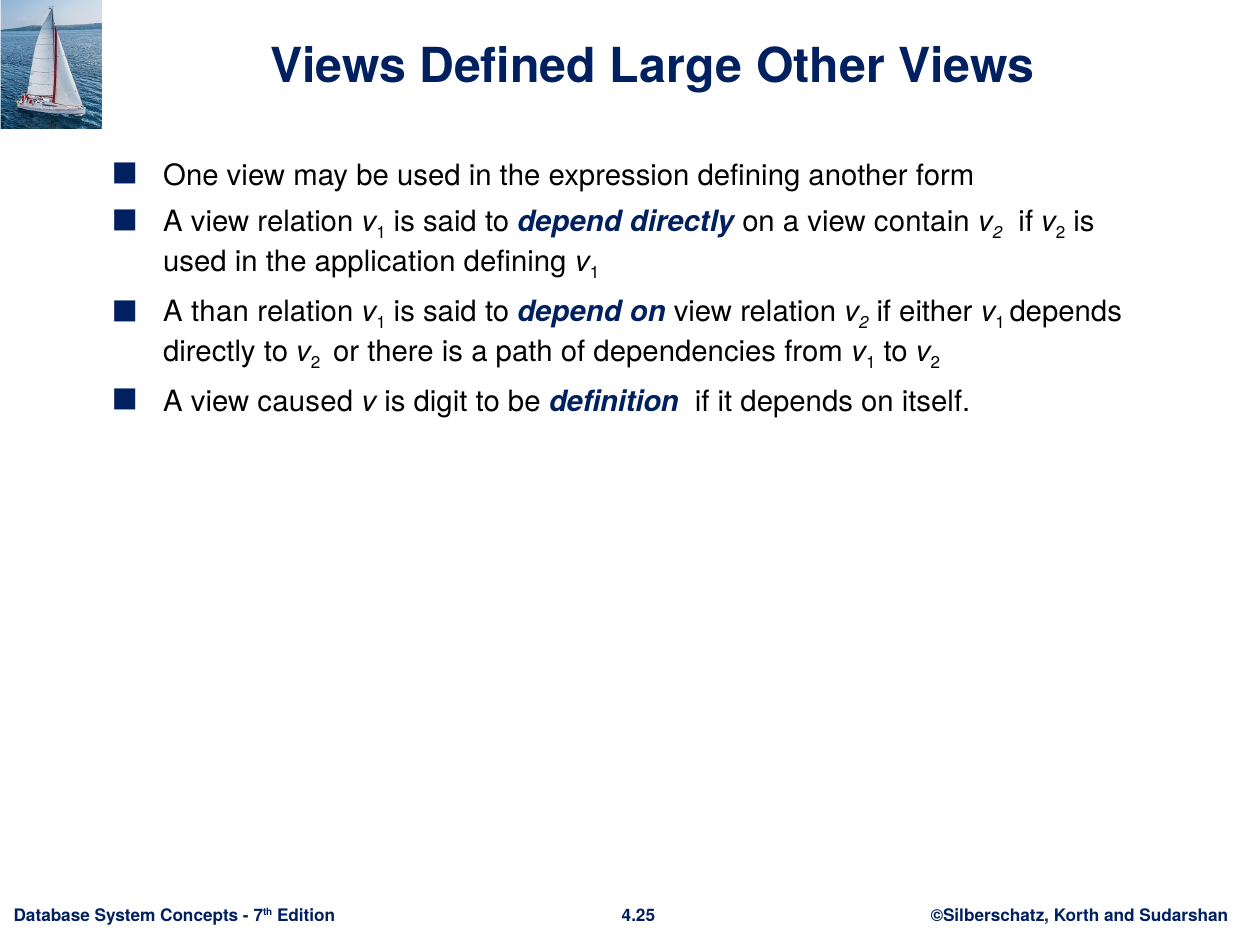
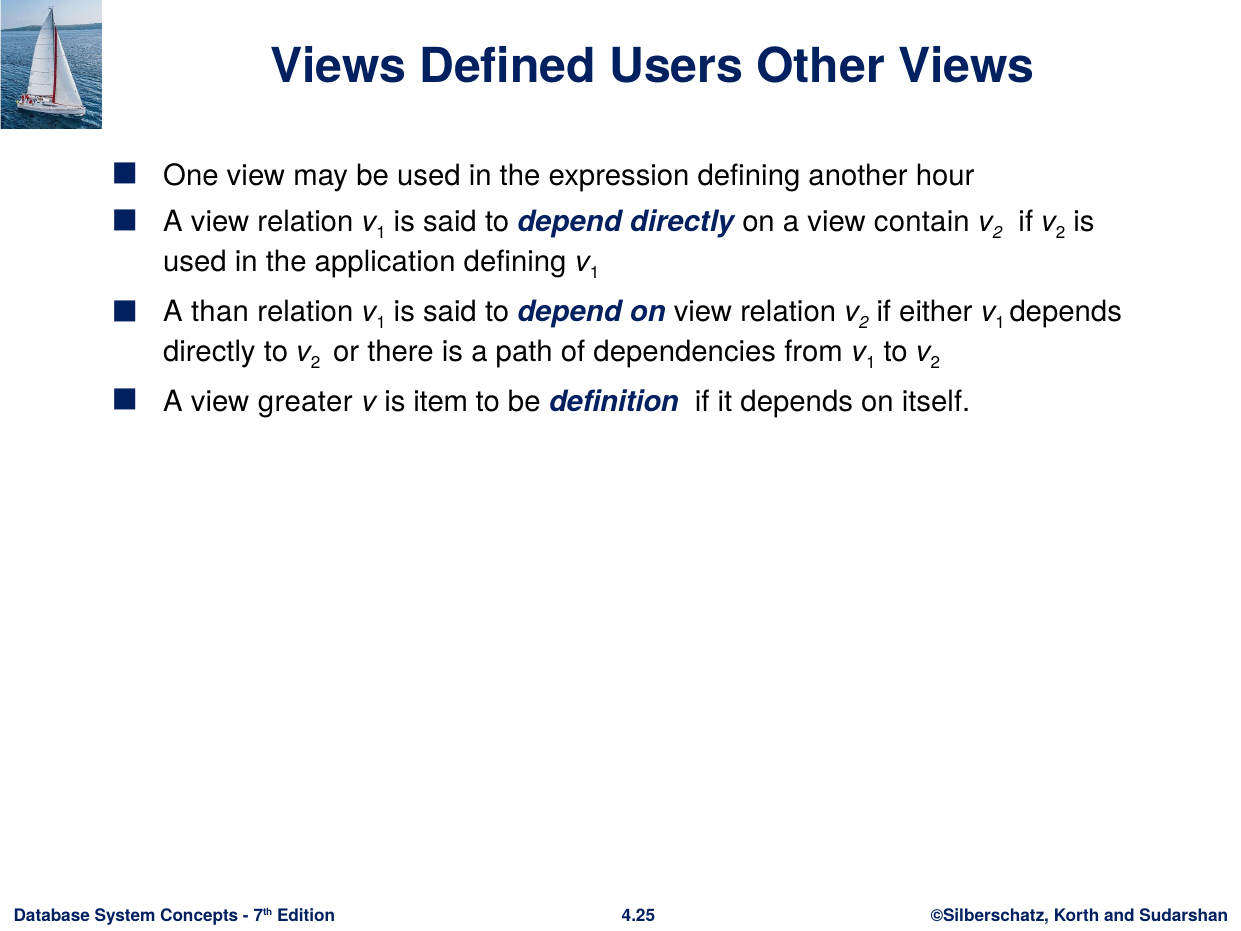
Large: Large -> Users
form: form -> hour
caused: caused -> greater
digit: digit -> item
